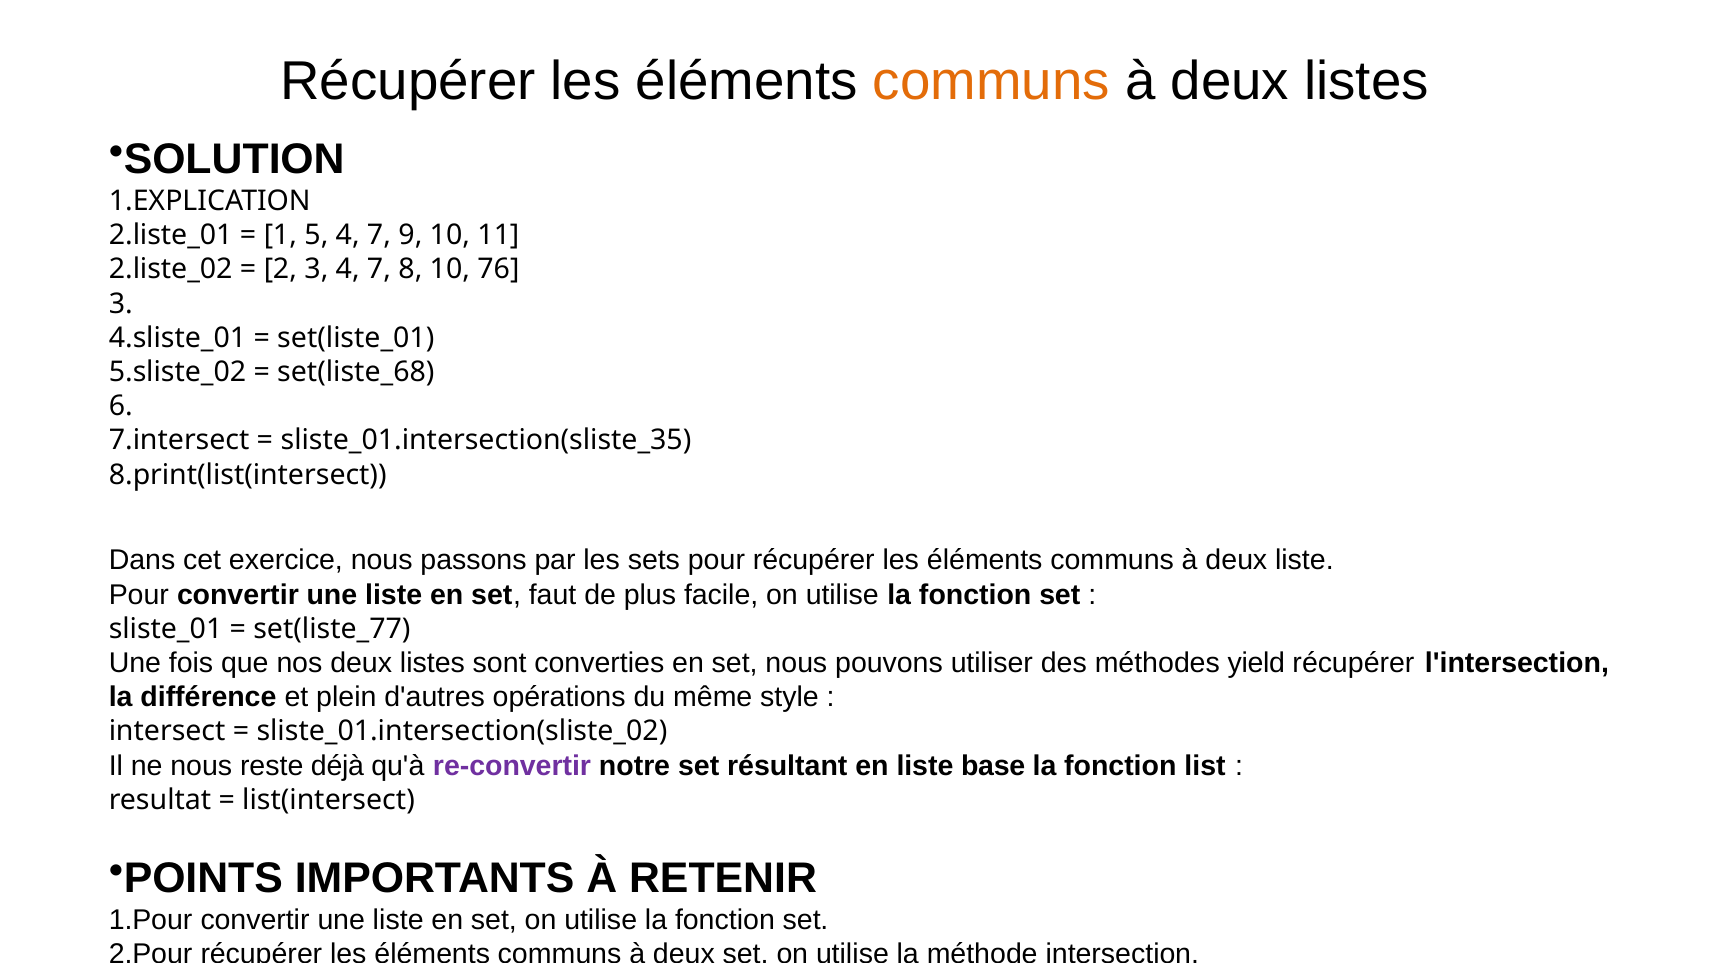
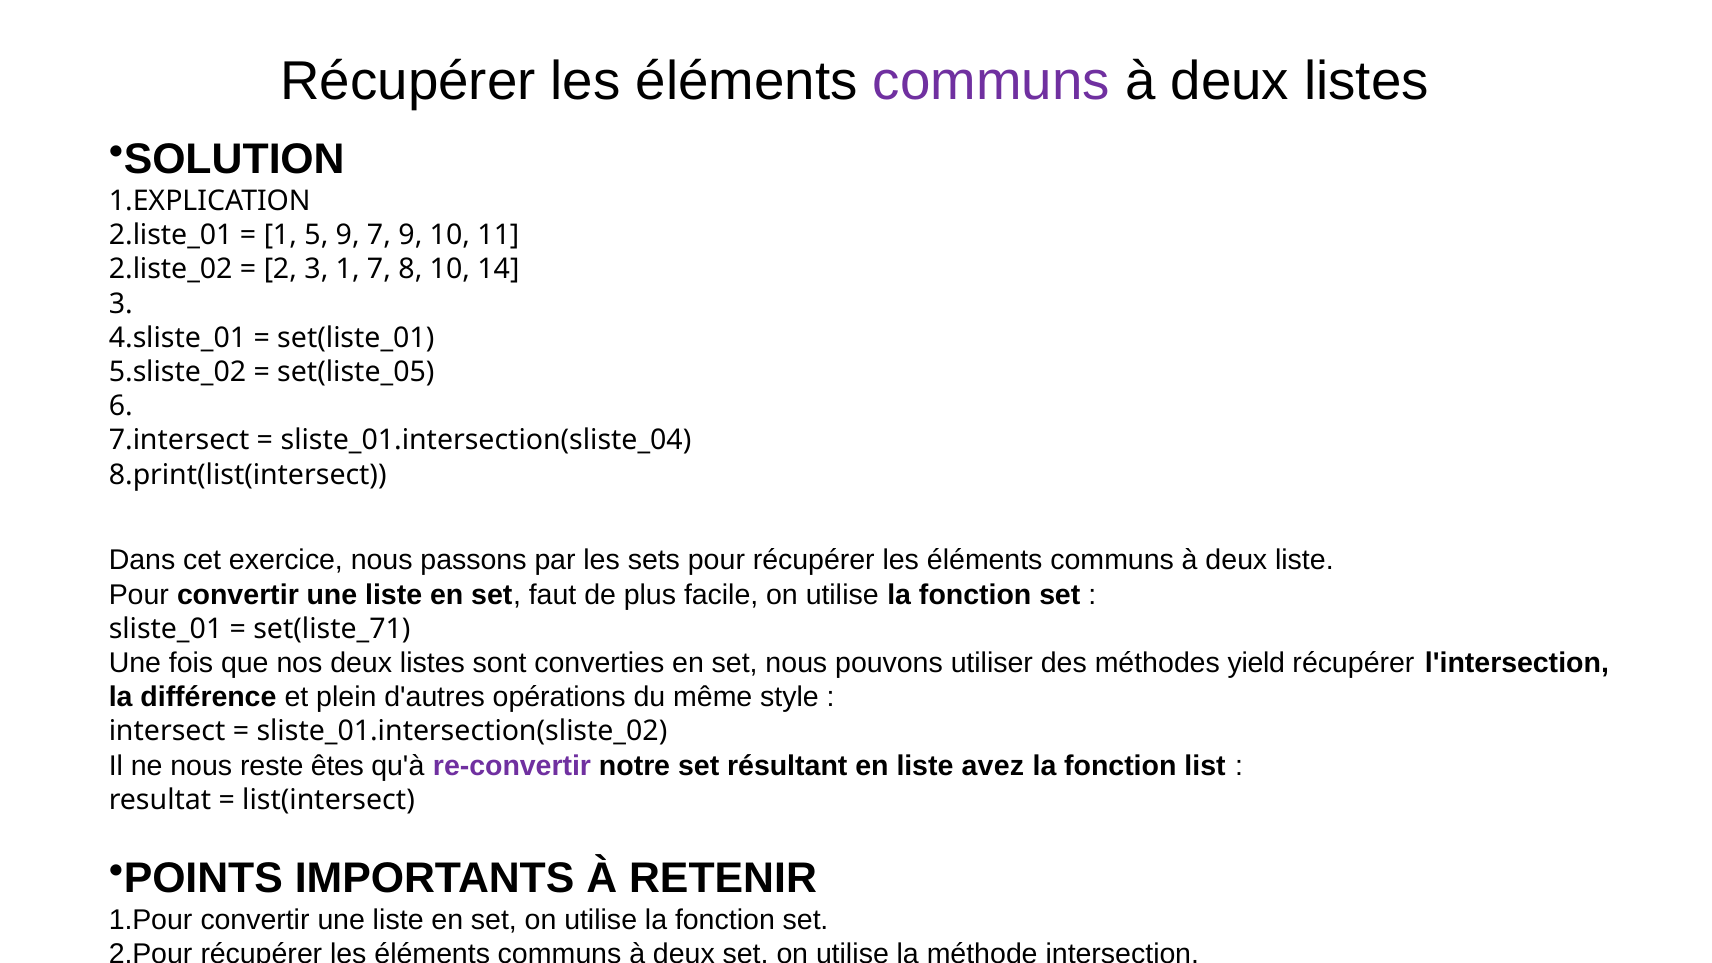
communs at (991, 81) colour: orange -> purple
5 4: 4 -> 9
3 4: 4 -> 1
76: 76 -> 14
set(liste_68: set(liste_68 -> set(liste_05
sliste_01.intersection(sliste_35: sliste_01.intersection(sliste_35 -> sliste_01.intersection(sliste_04
set(liste_77: set(liste_77 -> set(liste_71
déjà: déjà -> êtes
base: base -> avez
